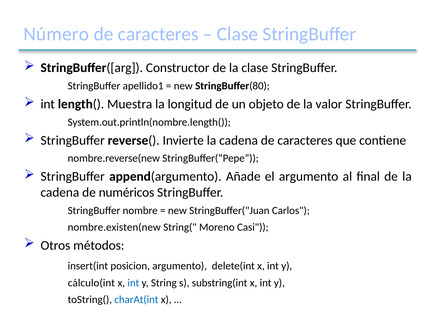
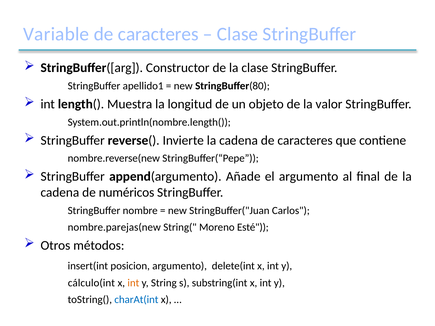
Número: Número -> Variable
nombre.existen(new: nombre.existen(new -> nombre.parejas(new
Casi: Casi -> Esté
int at (133, 283) colour: blue -> orange
